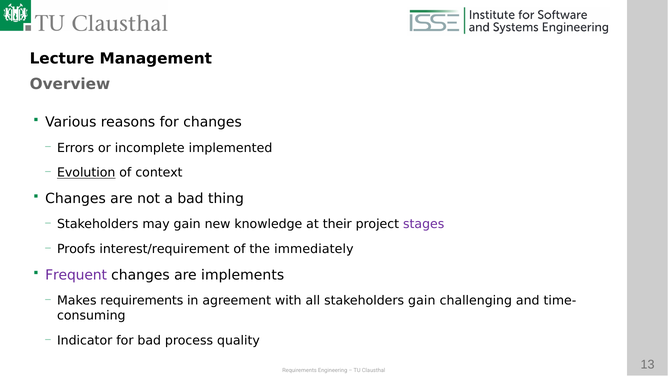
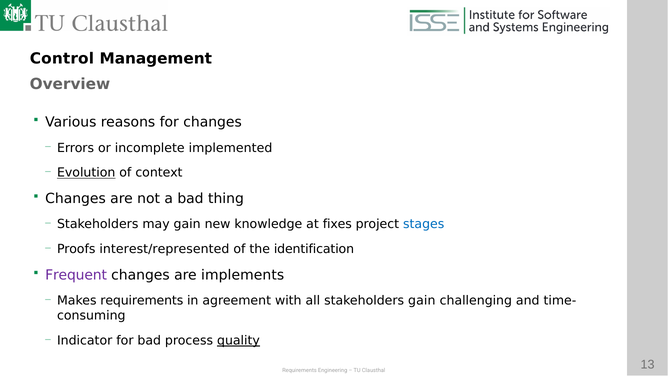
Lecture: Lecture -> Control
their: their -> fixes
stages colour: purple -> blue
interest/requirement: interest/requirement -> interest/represented
immediately: immediately -> identification
quality underline: none -> present
